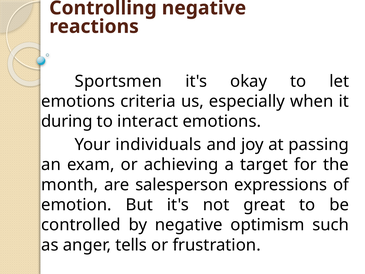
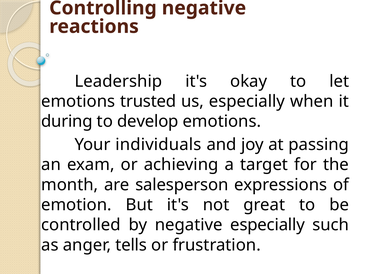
Sportsmen: Sportsmen -> Leadership
criteria: criteria -> trusted
interact: interact -> develop
negative optimism: optimism -> especially
